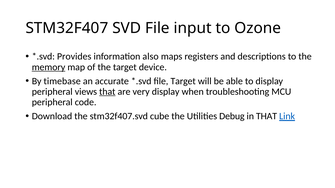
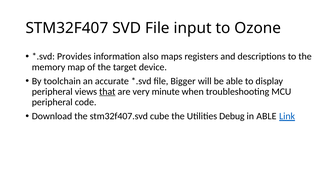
memory underline: present -> none
timebase: timebase -> toolchain
file Target: Target -> Bigger
very display: display -> minute
in THAT: THAT -> ABLE
